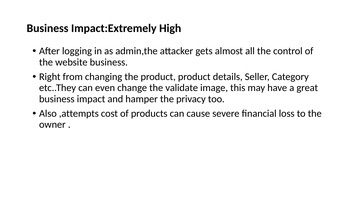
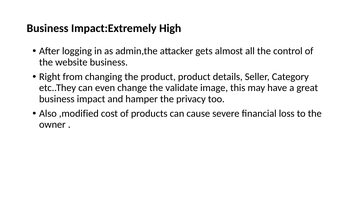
,attempts: ,attempts -> ,modified
